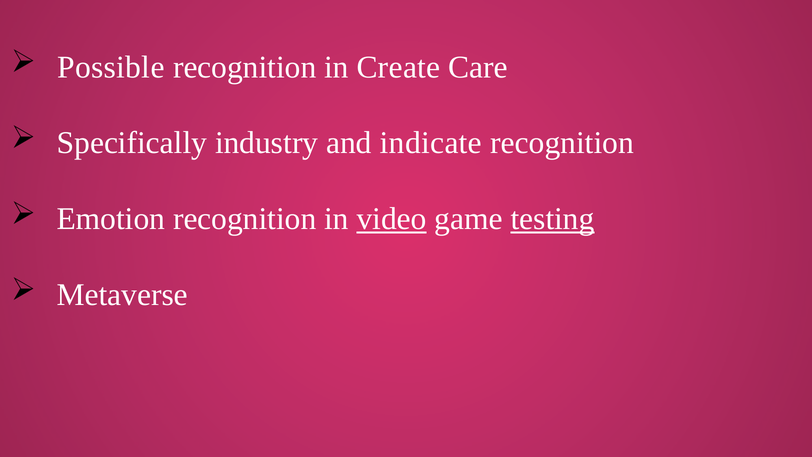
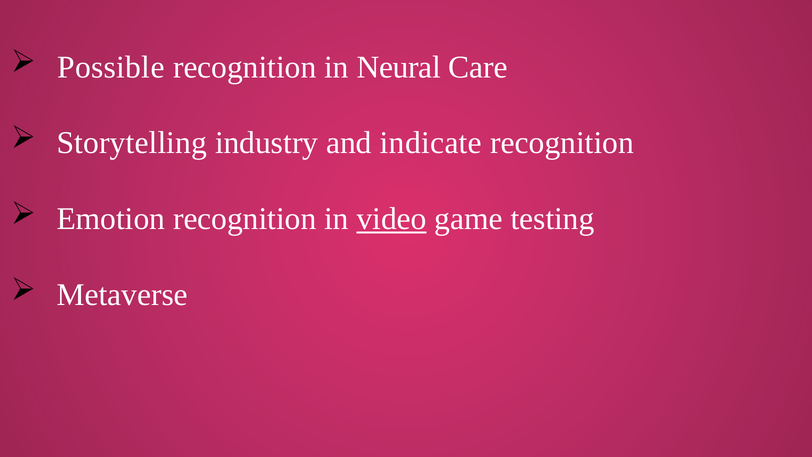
Create: Create -> Neural
Specifically: Specifically -> Storytelling
testing underline: present -> none
